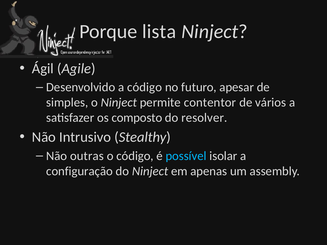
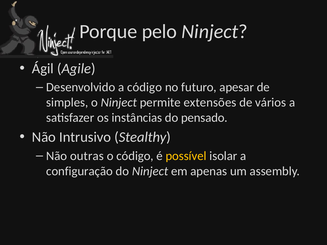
lista: lista -> pelo
contentor: contentor -> extensões
composto: composto -> instâncias
resolver: resolver -> pensado
possível colour: light blue -> yellow
